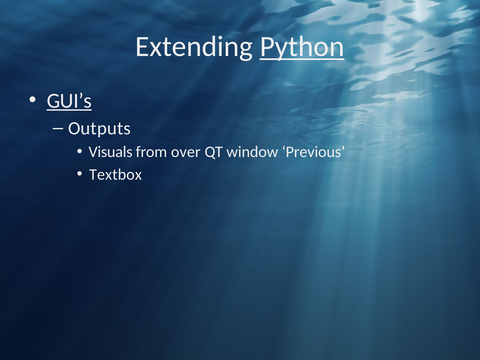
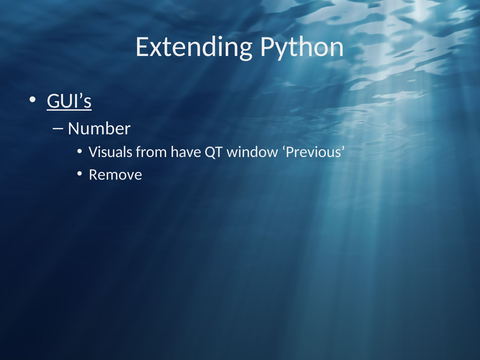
Python underline: present -> none
Outputs: Outputs -> Number
over: over -> have
Textbox: Textbox -> Remove
